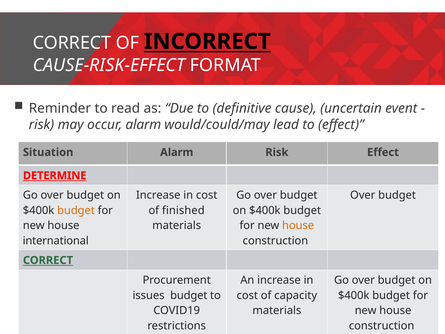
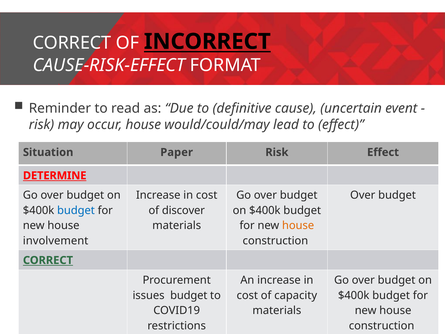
occur alarm: alarm -> house
Situation Alarm: Alarm -> Paper
budget at (76, 210) colour: orange -> blue
finished: finished -> discover
international: international -> involvement
